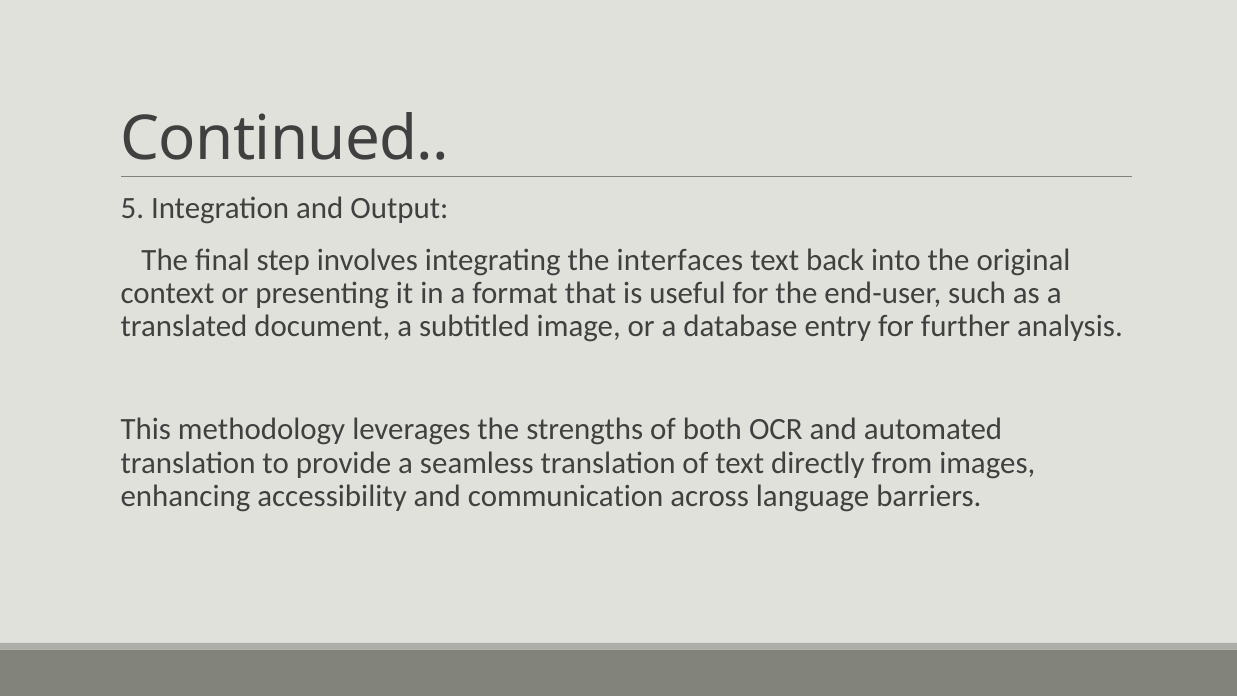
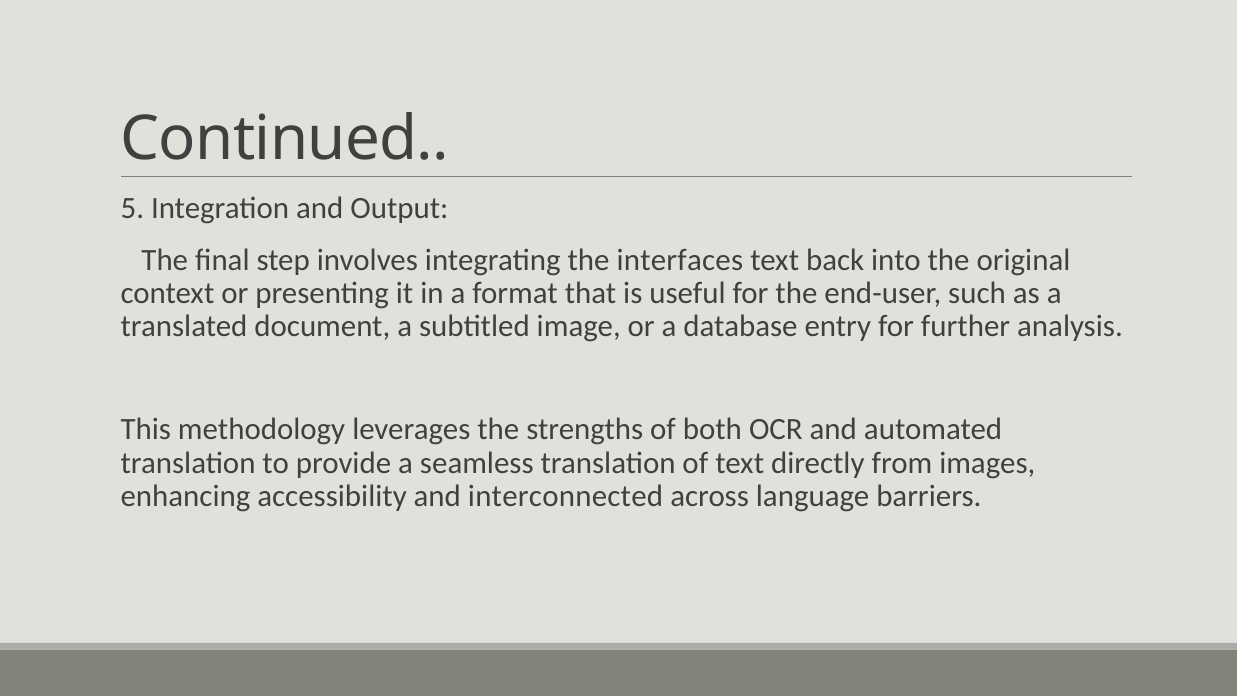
communication: communication -> interconnected
